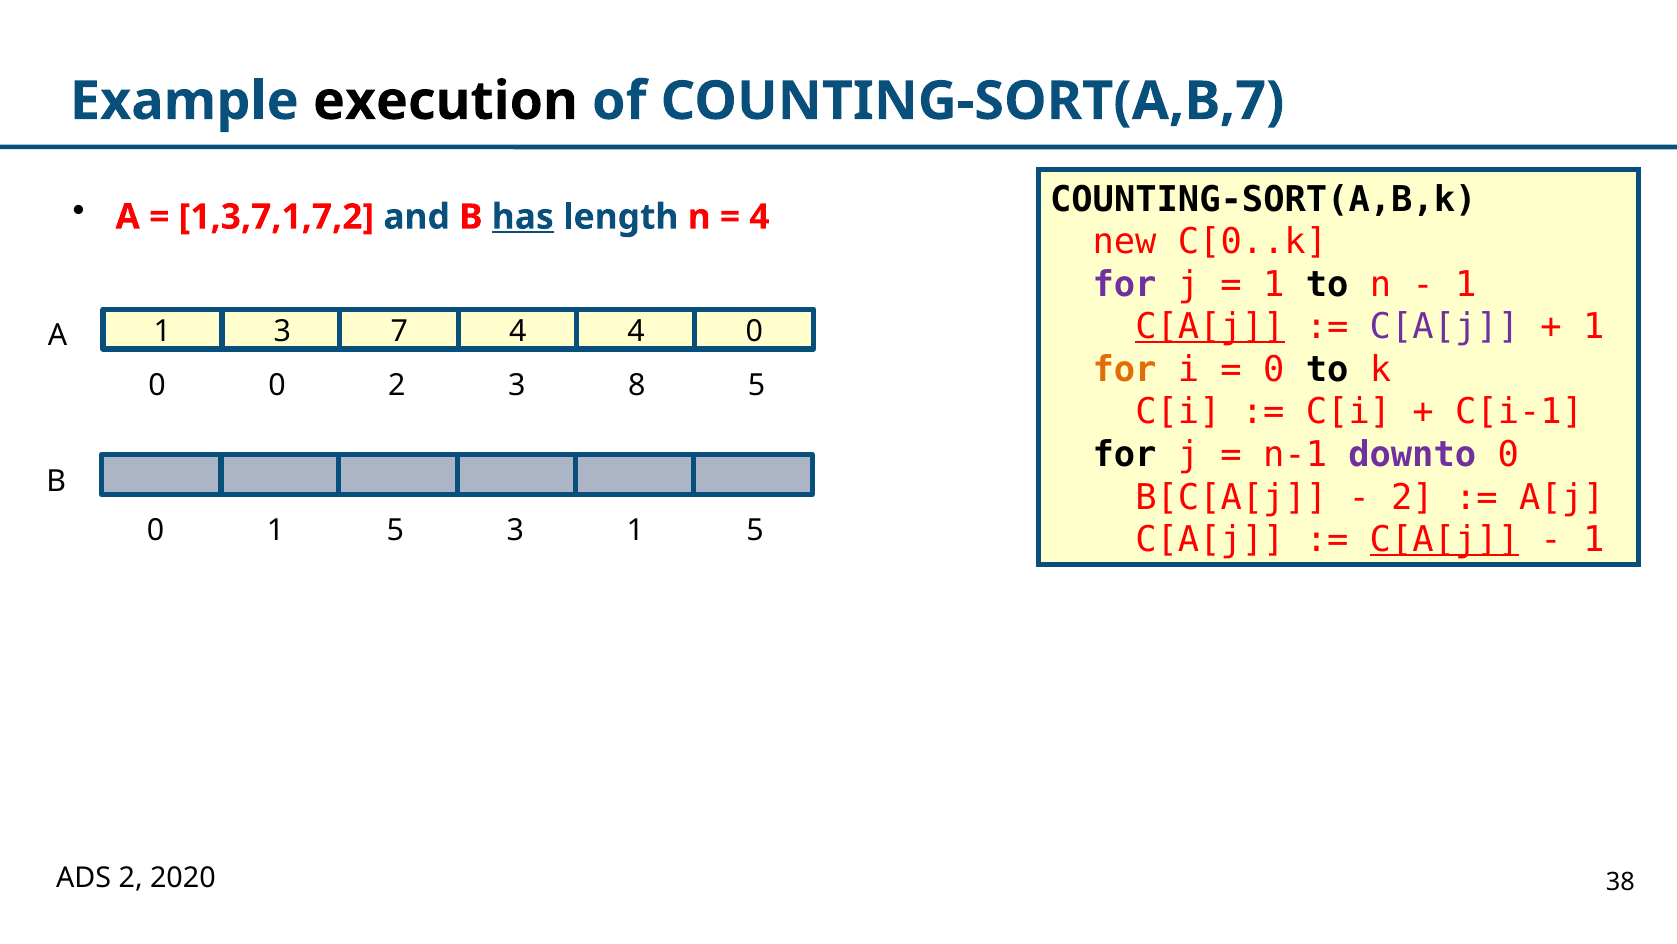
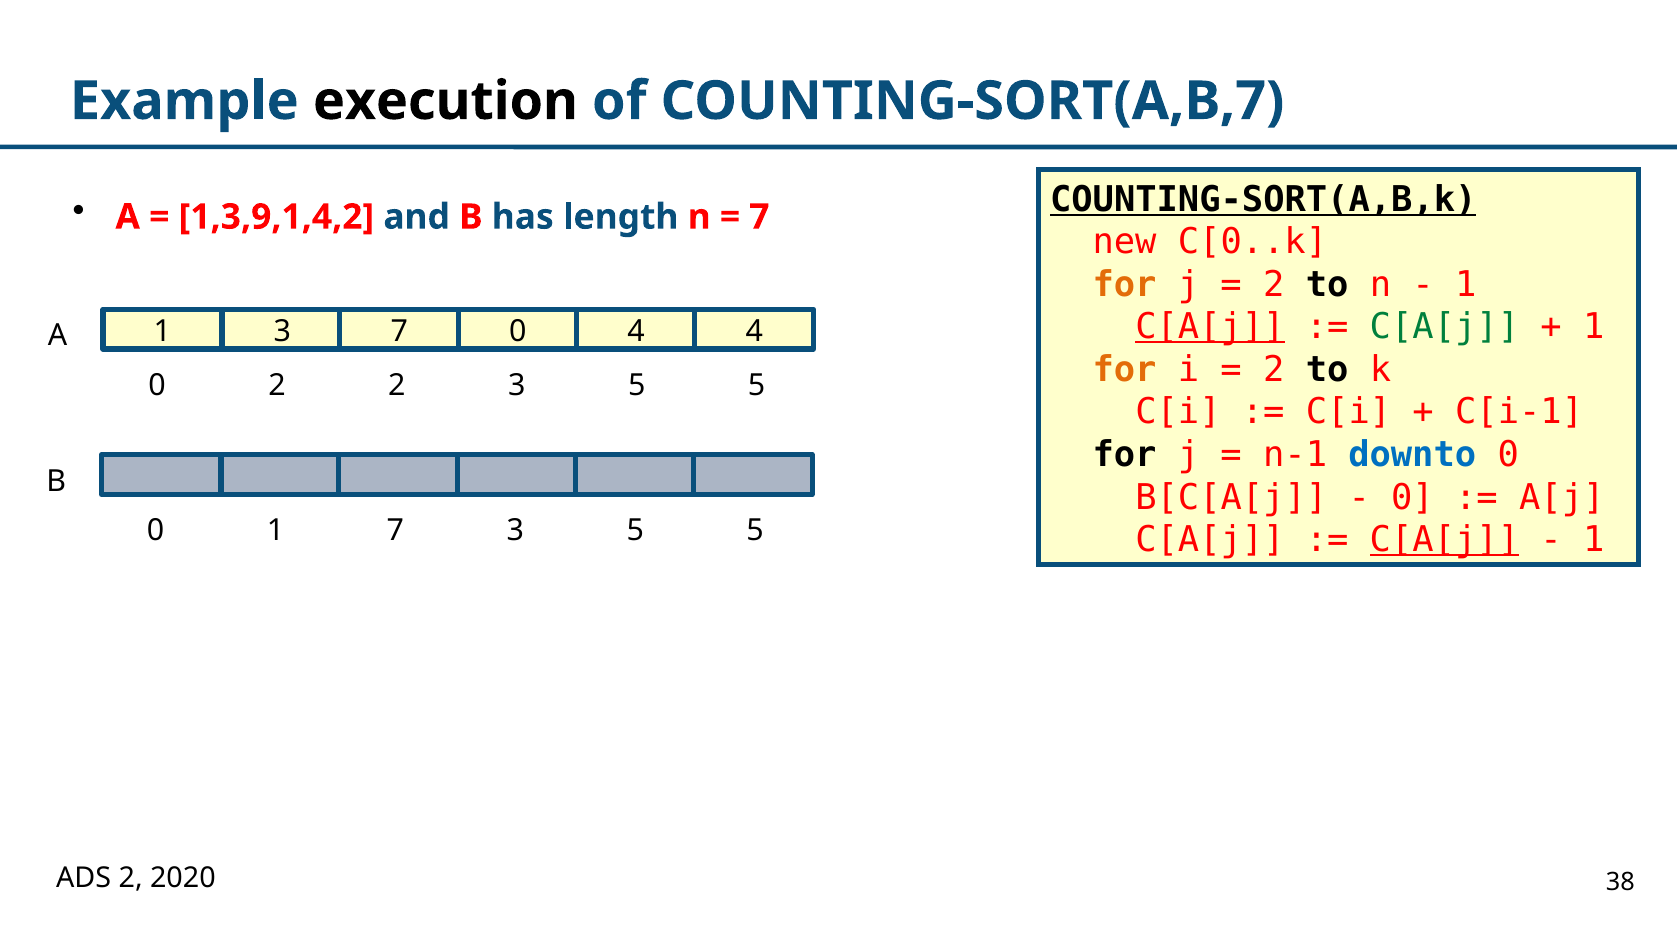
COUNTING-SORT(A,B,k underline: none -> present
1,3,7,1,7,2: 1,3,7,1,7,2 -> 1,3,9,1,4,2
has underline: present -> none
4 at (759, 217): 4 -> 7
for at (1125, 284) colour: purple -> orange
1 at (1274, 284): 1 -> 2
C[A[j at (1444, 327) colour: purple -> green
3 4: 4 -> 0
4 0: 0 -> 4
0 at (1274, 369): 0 -> 2
0 0: 0 -> 2
2 3 8: 8 -> 5
downto colour: purple -> blue
2 at (1413, 497): 2 -> 0
1 5: 5 -> 7
1 at (635, 530): 1 -> 5
